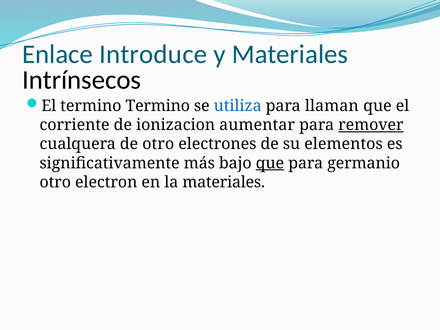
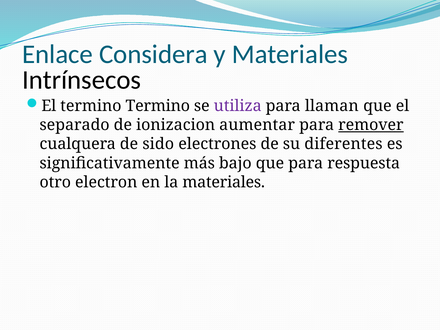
Introduce: Introduce -> Considera
utiliza colour: blue -> purple
corriente: corriente -> separado
de otro: otro -> sido
elementos: elementos -> diferentes
que at (270, 163) underline: present -> none
germanio: germanio -> respuesta
